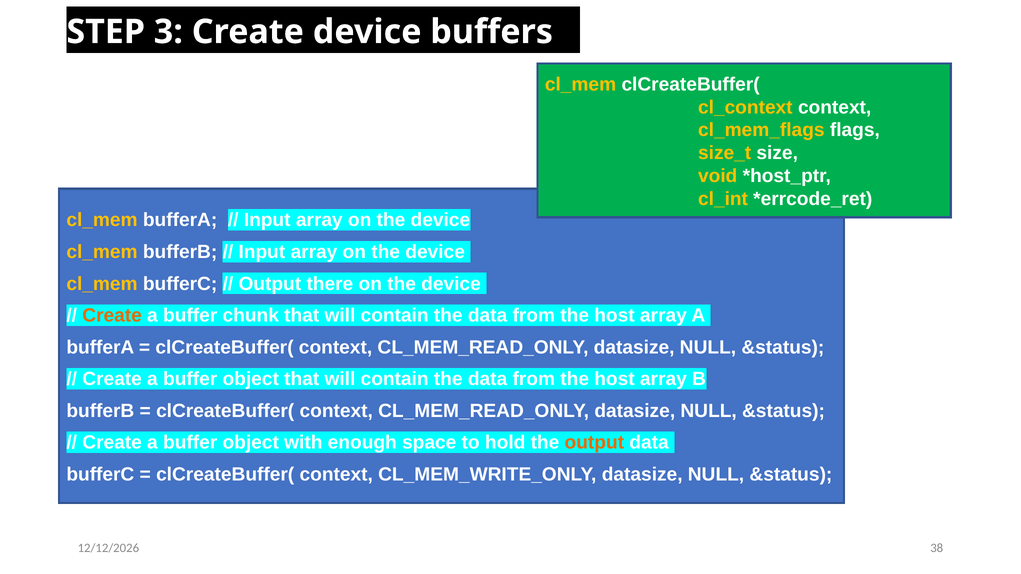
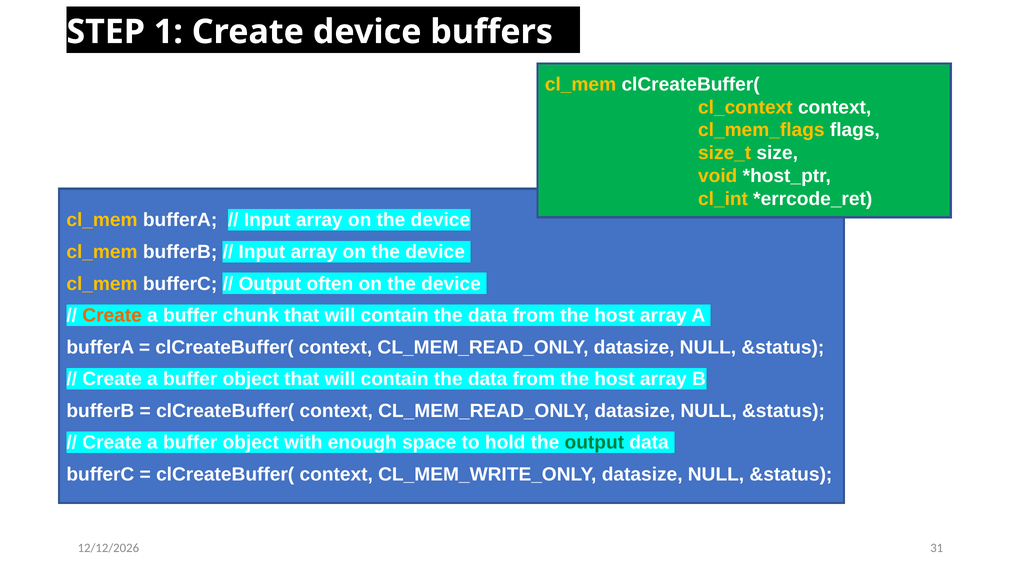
3: 3 -> 1
there: there -> often
output at (594, 443) colour: orange -> green
38: 38 -> 31
